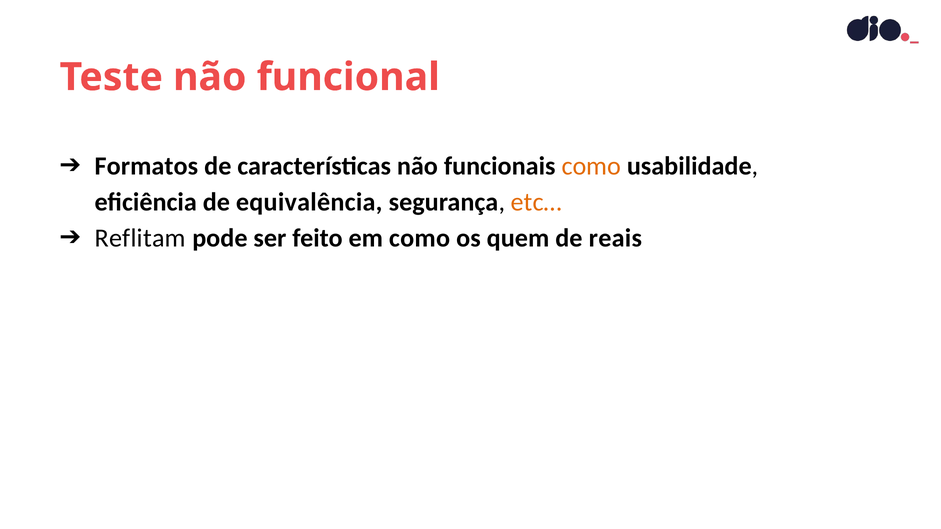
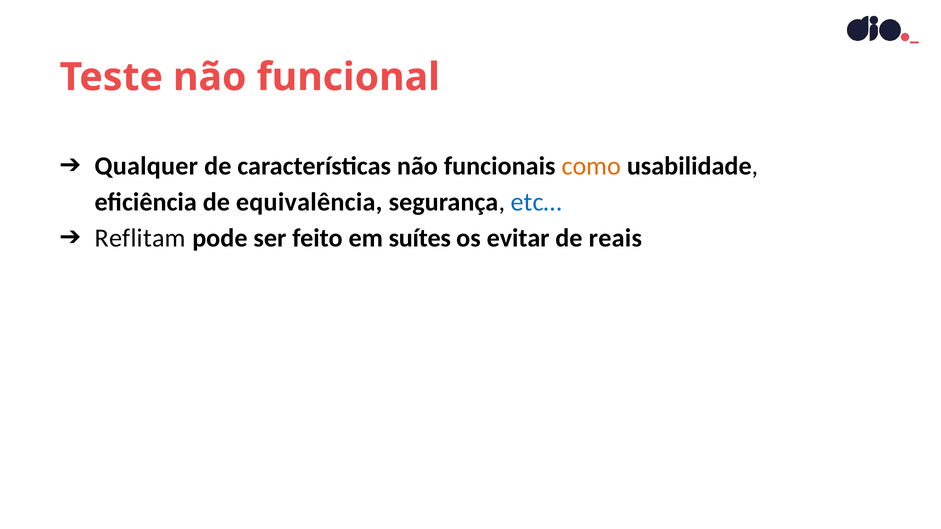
Formatos: Formatos -> Qualquer
etc… colour: orange -> blue
em como: como -> suítes
quem: quem -> evitar
